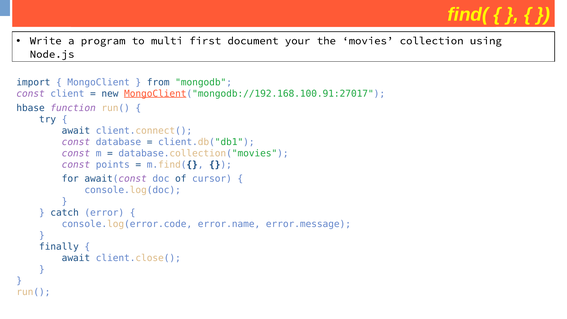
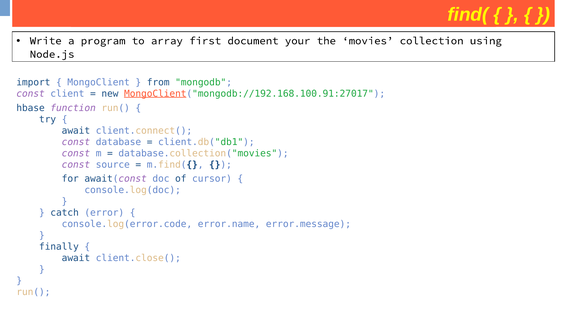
multi: multi -> array
points: points -> source
